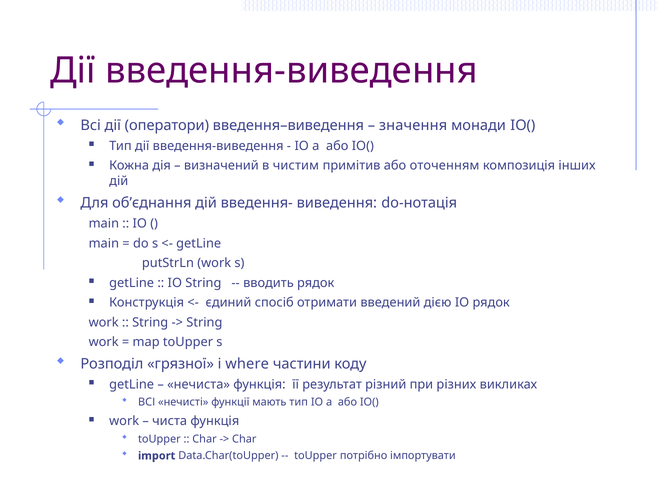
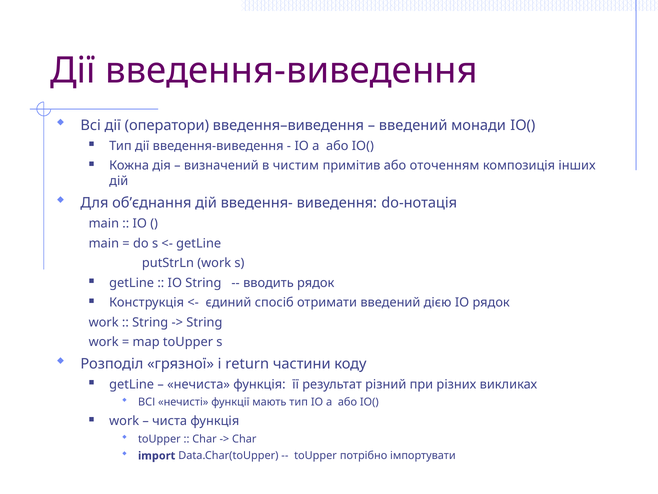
значення at (413, 125): значення -> введений
where: where -> return
